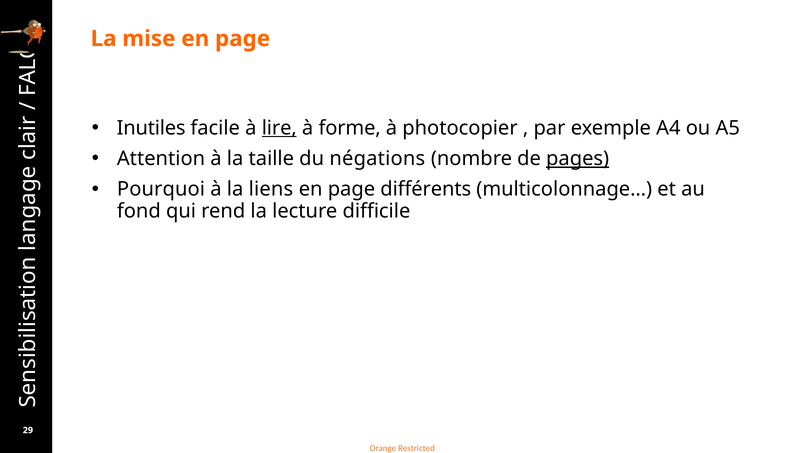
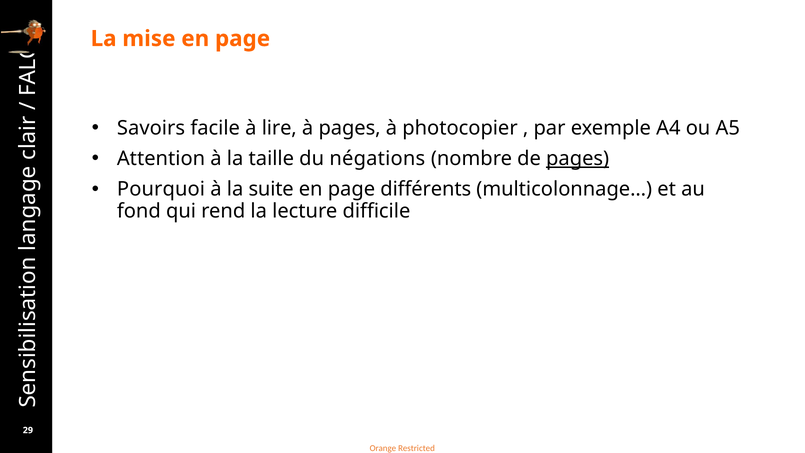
Inutiles: Inutiles -> Savoirs
lire underline: present -> none
à forme: forme -> pages
liens: liens -> suite
